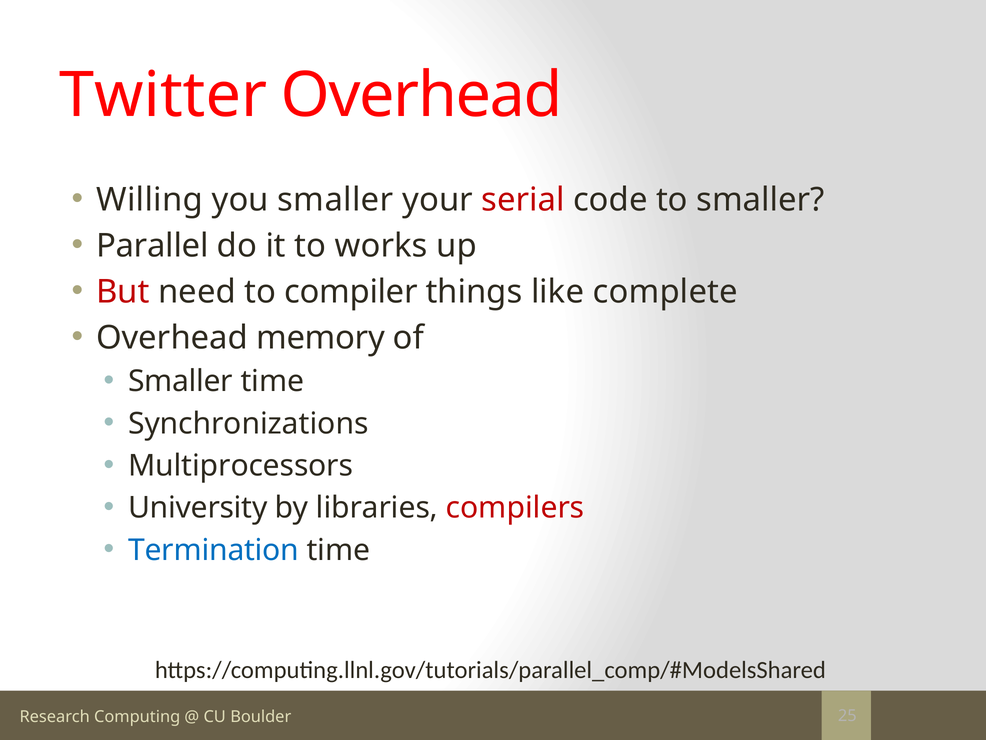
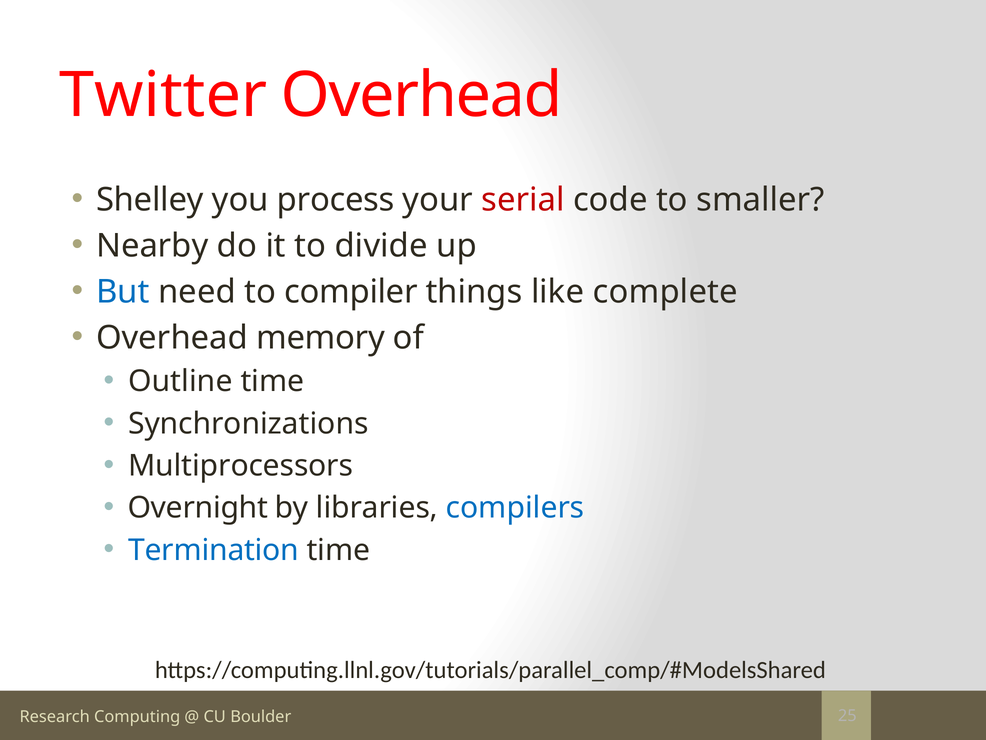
Willing: Willing -> Shelley
you smaller: smaller -> process
Parallel: Parallel -> Nearby
works: works -> divide
But colour: red -> blue
Smaller at (181, 381): Smaller -> Outline
University: University -> Overnight
compilers colour: red -> blue
